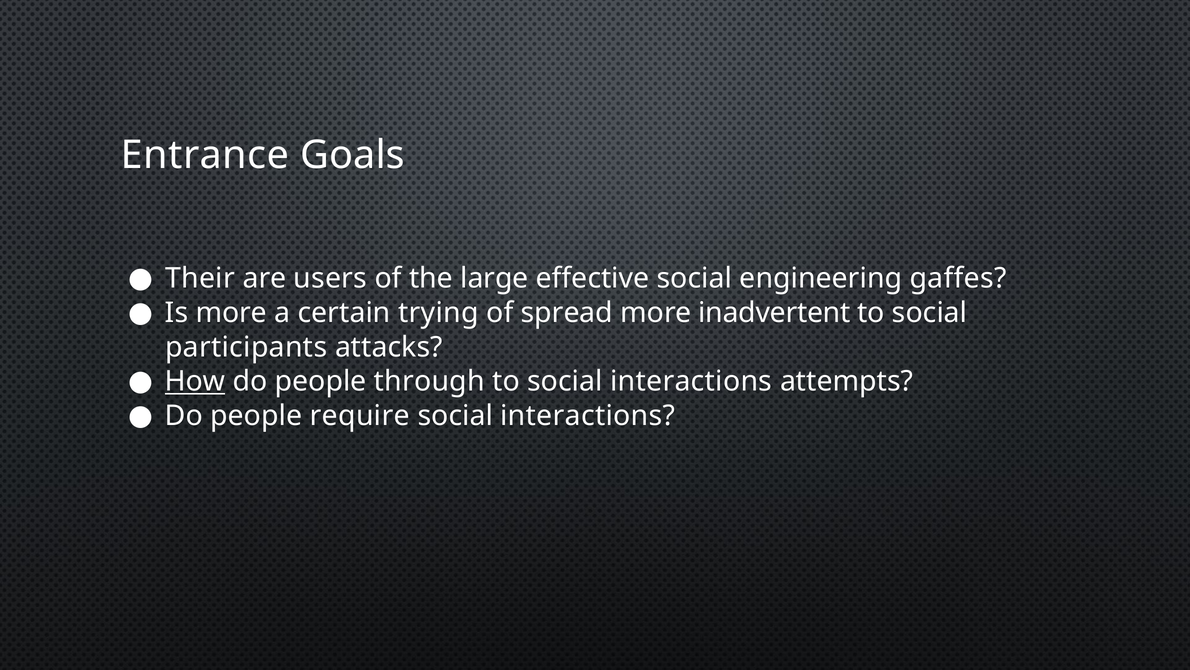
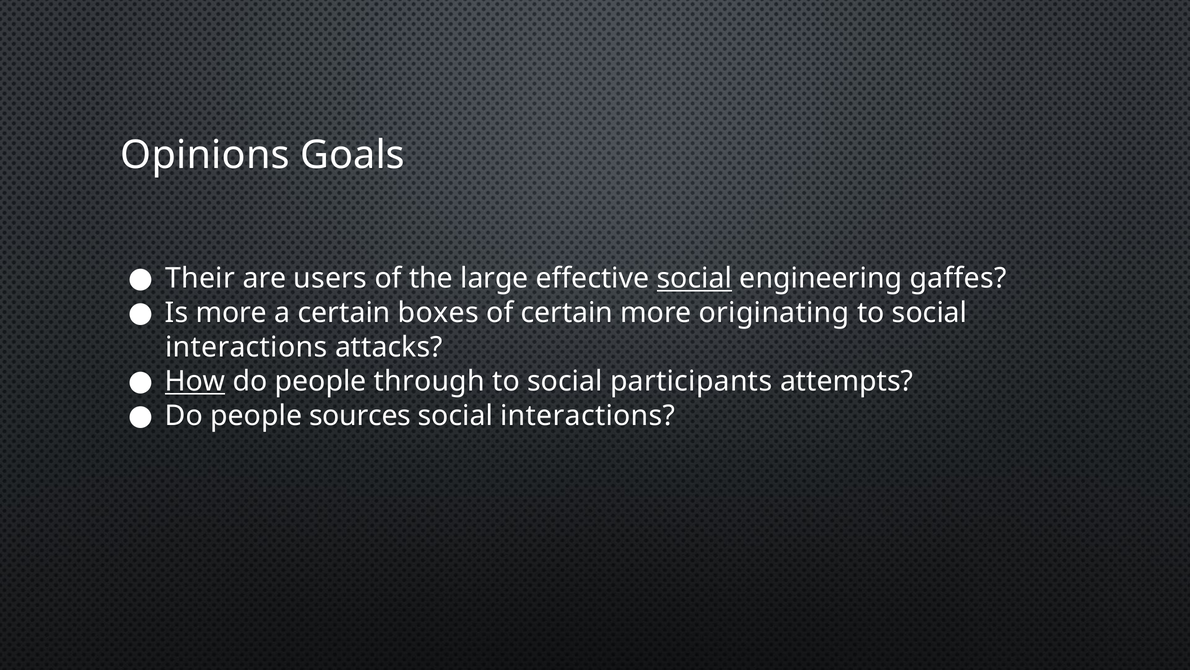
Entrance: Entrance -> Opinions
social at (694, 278) underline: none -> present
trying: trying -> boxes
of spread: spread -> certain
inadvertent: inadvertent -> originating
participants at (246, 347): participants -> interactions
to social interactions: interactions -> participants
require: require -> sources
